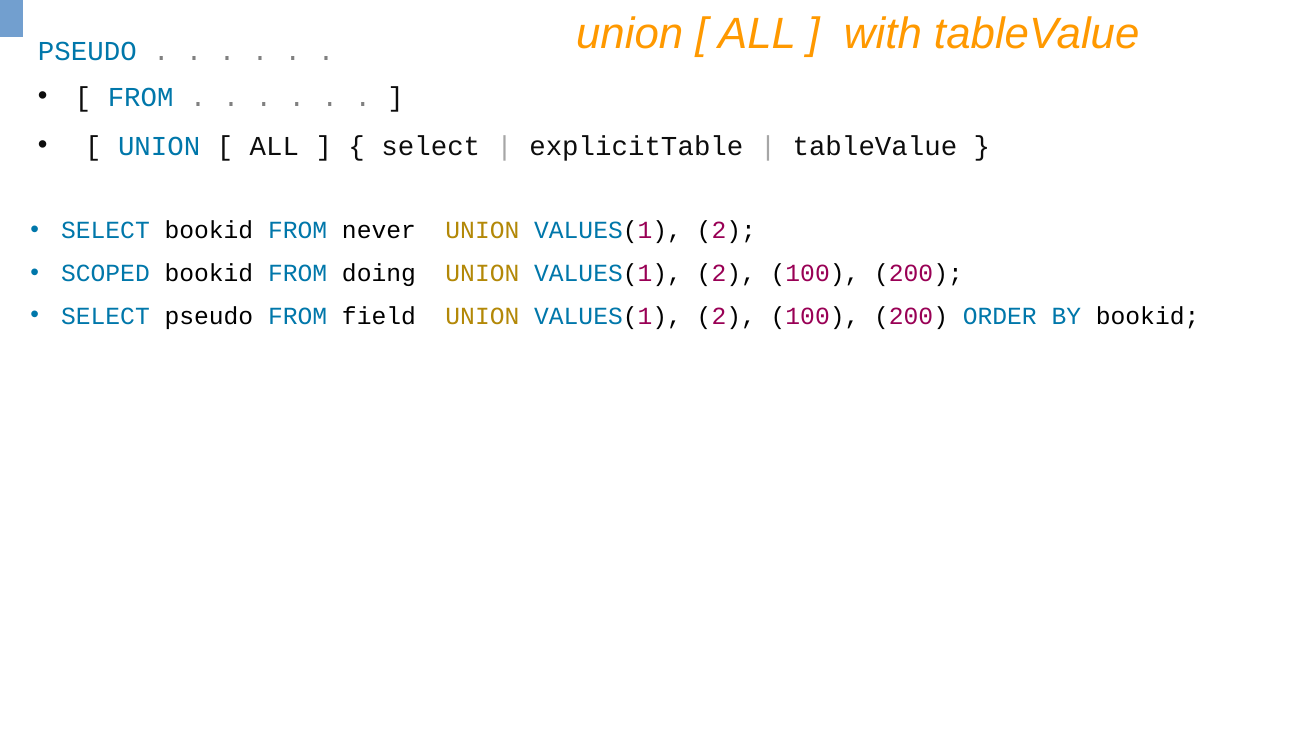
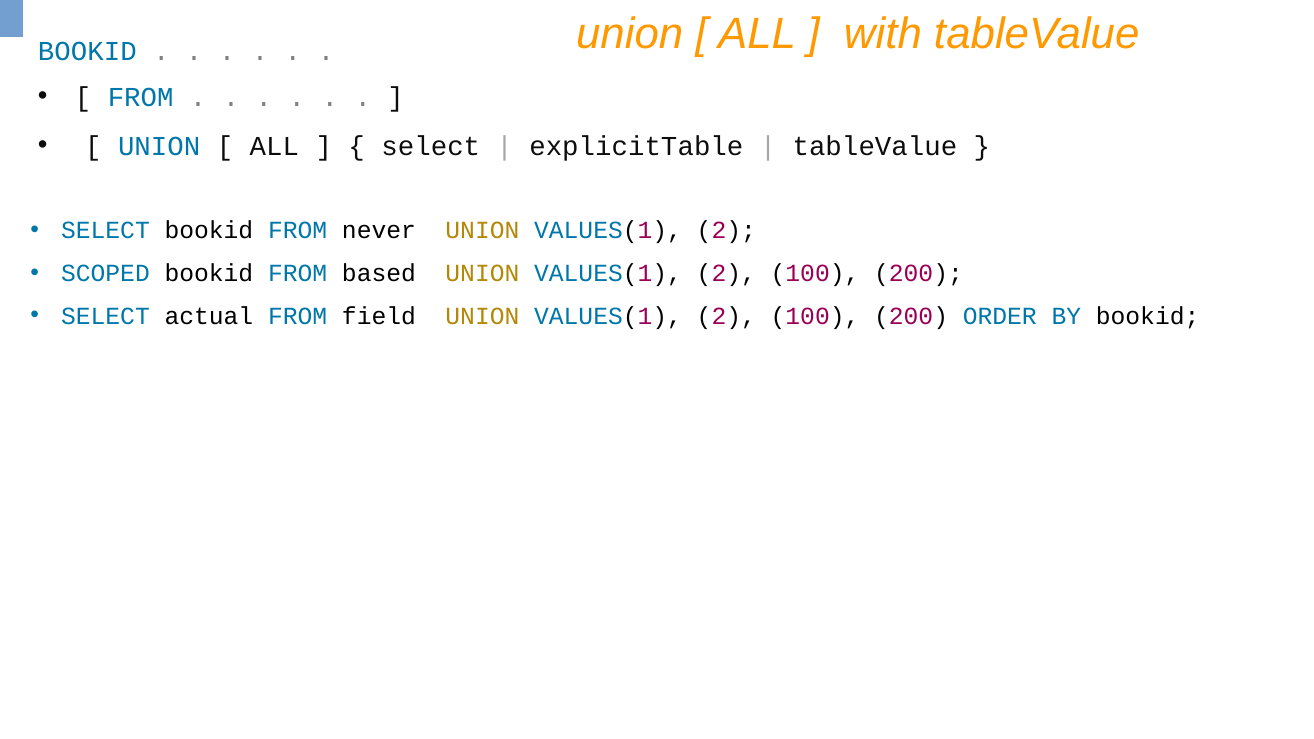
PSEUDO at (87, 51): PSEUDO -> BOOKID
doing: doing -> based
SELECT pseudo: pseudo -> actual
